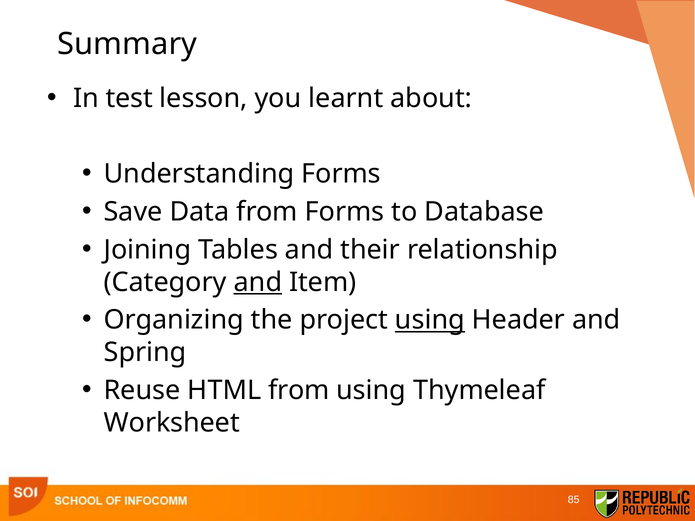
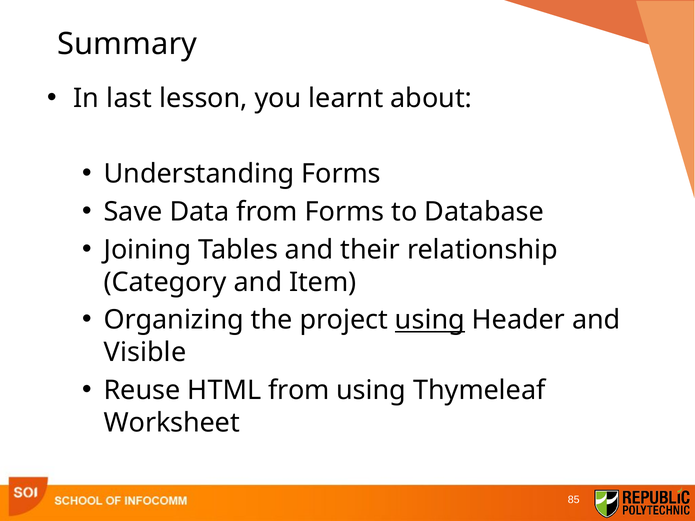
test: test -> last
and at (258, 282) underline: present -> none
Spring: Spring -> Visible
